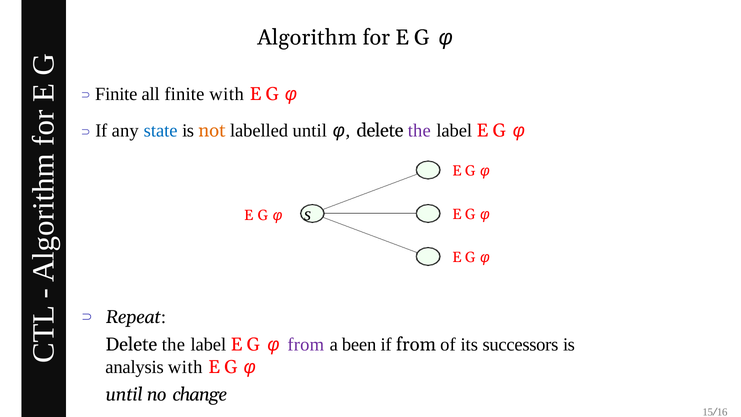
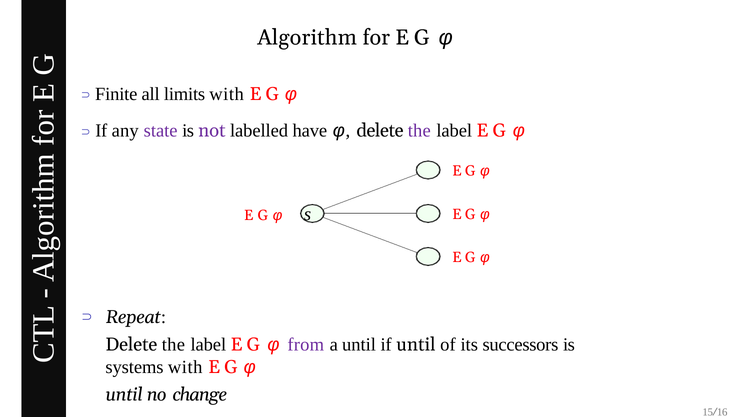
all finite: finite -> limits
state colour: blue -> purple
not colour: orange -> purple
labelled until: until -> have
a been: been -> until
if from: from -> until
analysis: analysis -> systems
